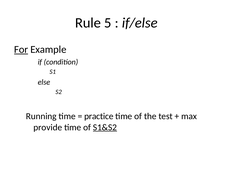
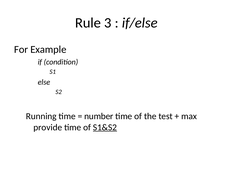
5: 5 -> 3
For underline: present -> none
practice: practice -> number
